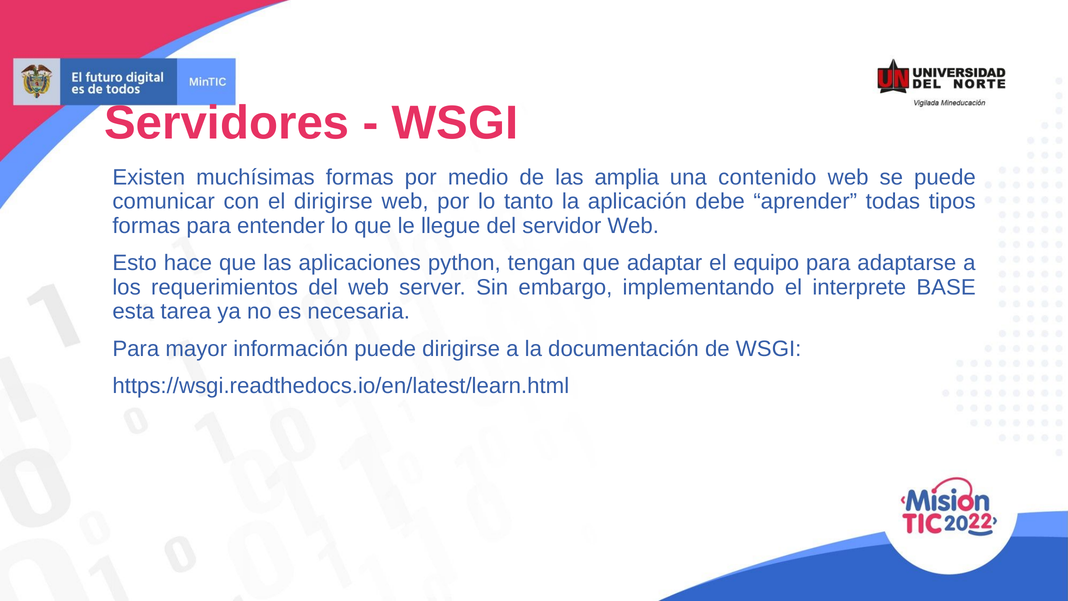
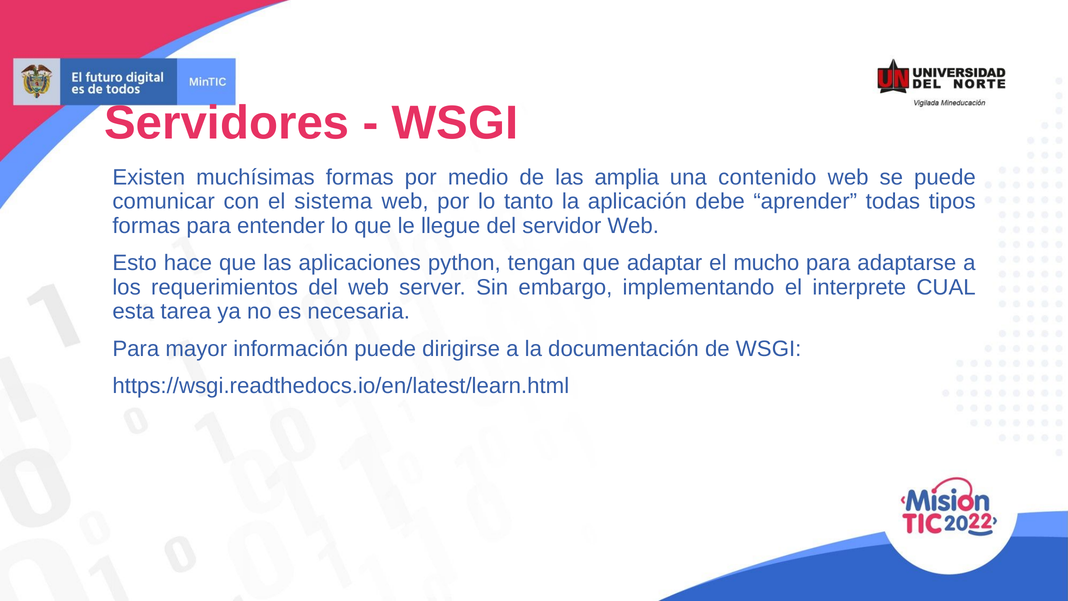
el dirigirse: dirigirse -> sistema
equipo: equipo -> mucho
BASE: BASE -> CUAL
